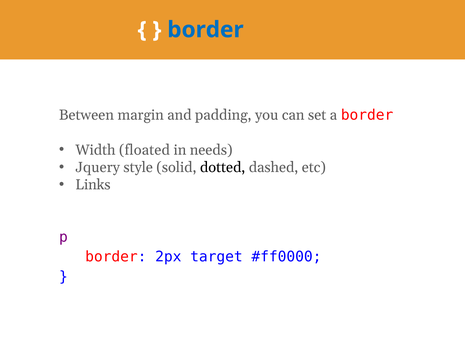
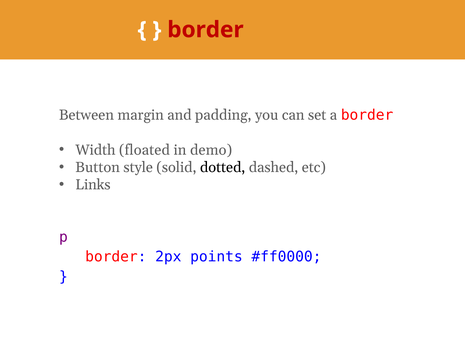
border at (205, 30) colour: blue -> red
needs: needs -> demo
Jquery: Jquery -> Button
target: target -> points
